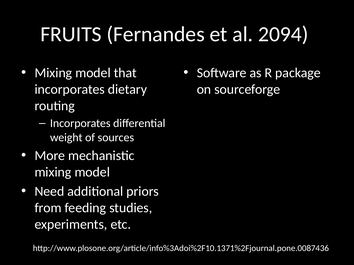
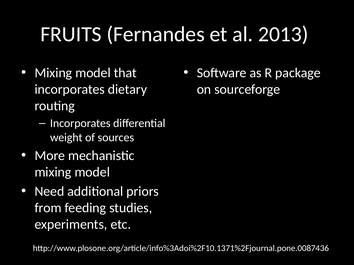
2094: 2094 -> 2013
